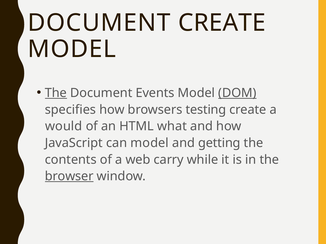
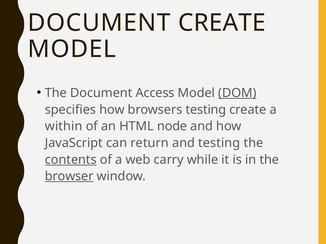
The at (56, 93) underline: present -> none
Events: Events -> Access
would: would -> within
what: what -> node
can model: model -> return
and getting: getting -> testing
contents underline: none -> present
